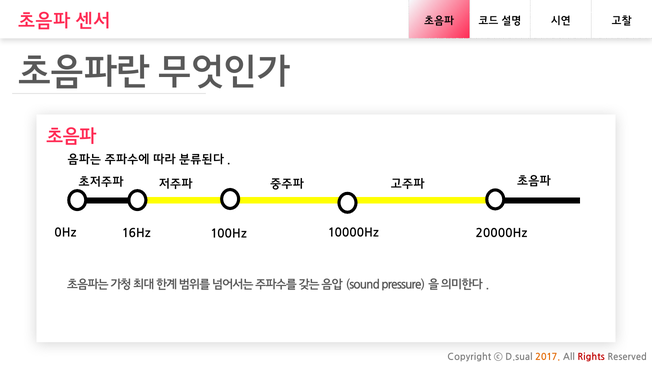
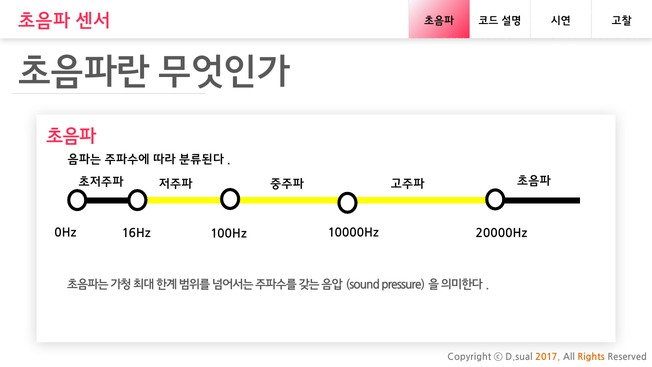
Rights colour: red -> orange
